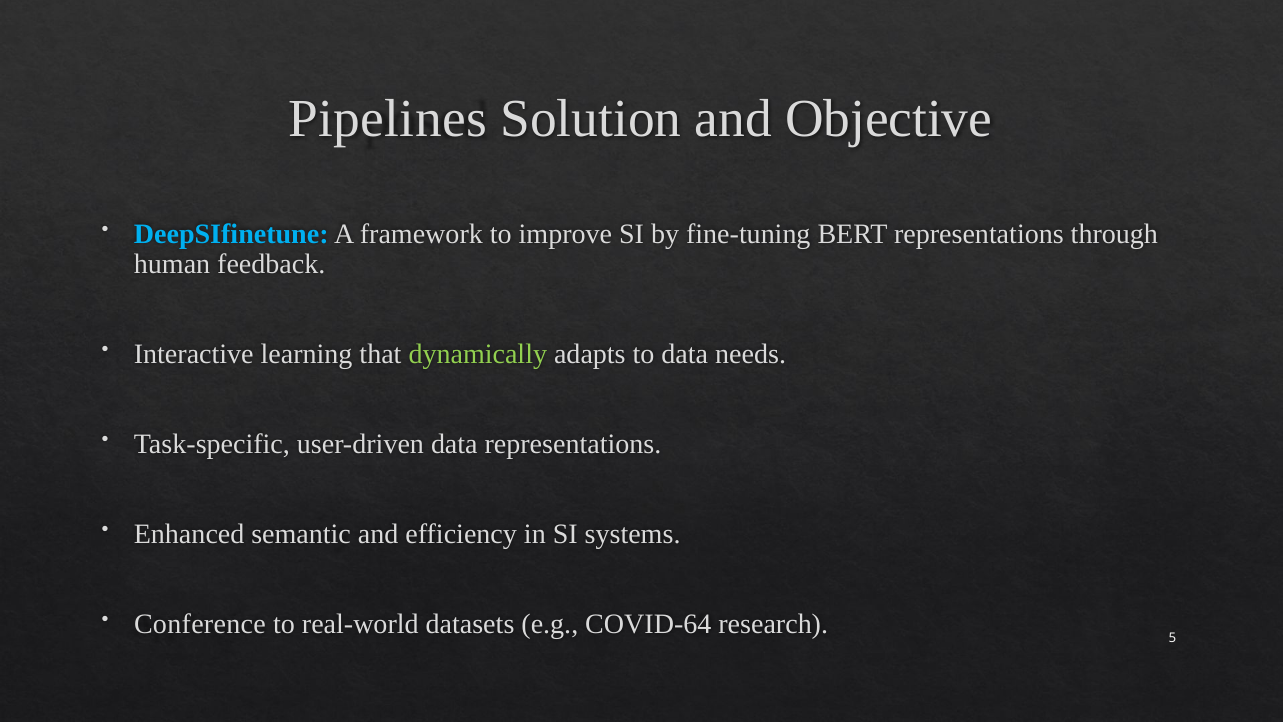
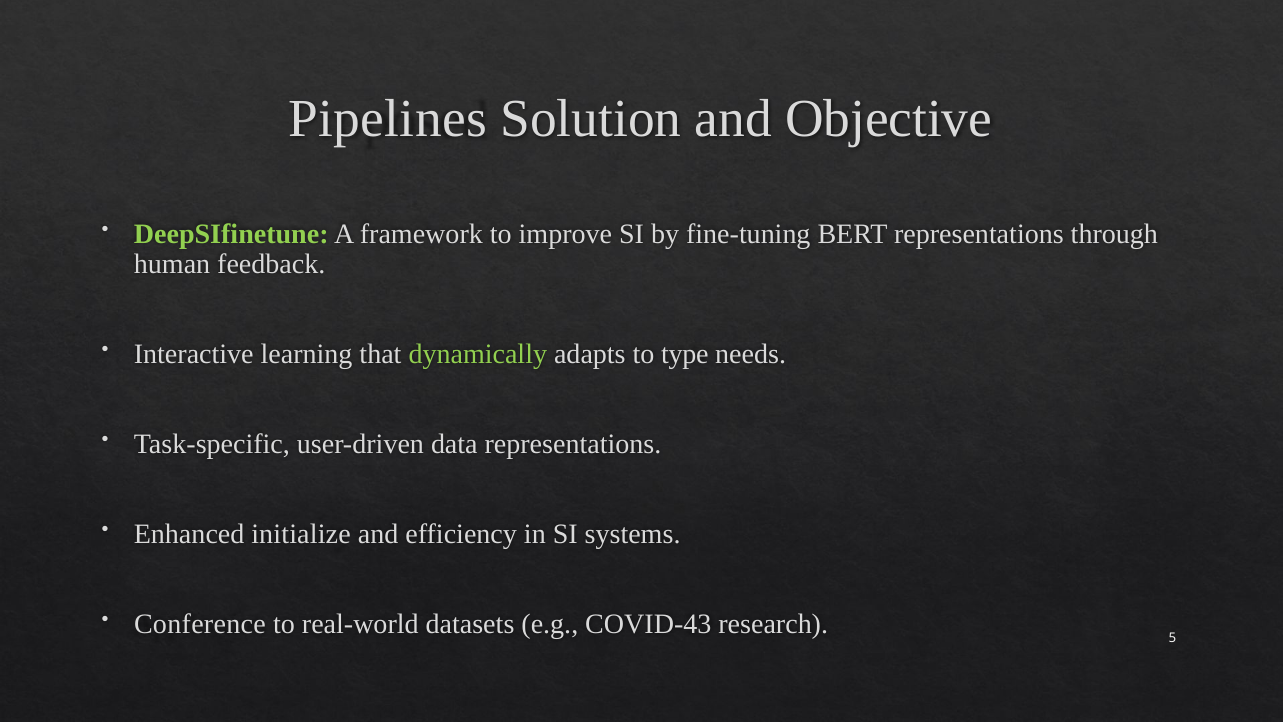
DeepSIfinetune colour: light blue -> light green
to data: data -> type
semantic: semantic -> initialize
COVID-64: COVID-64 -> COVID-43
